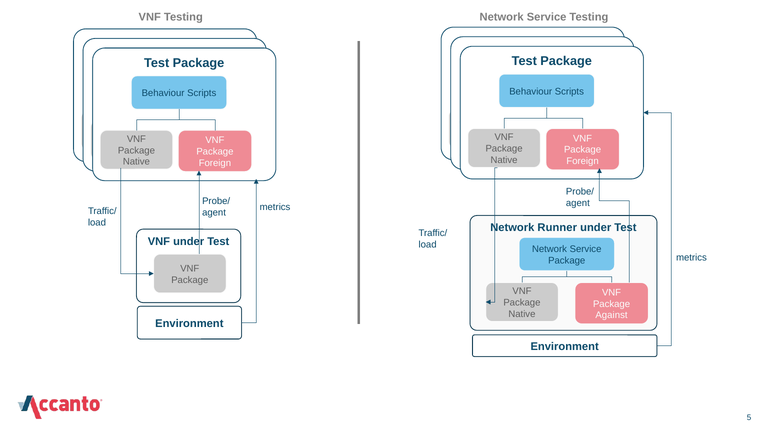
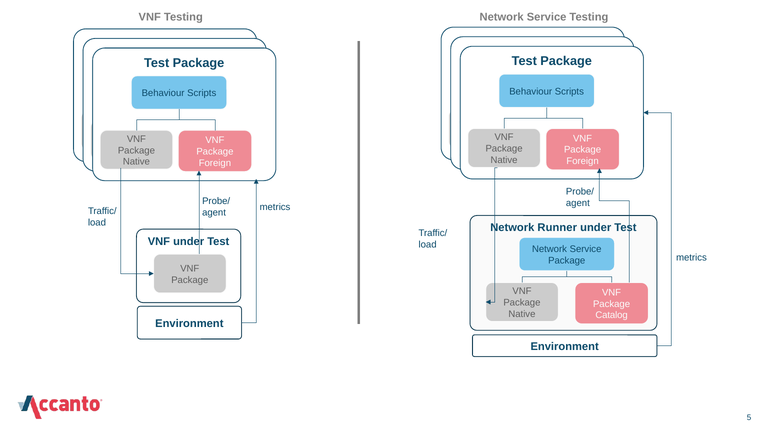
Against: Against -> Catalog
